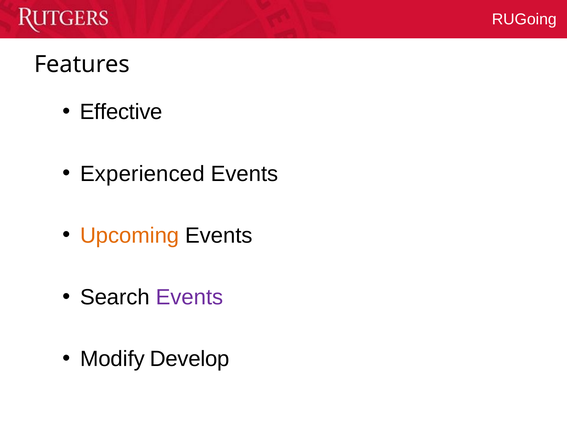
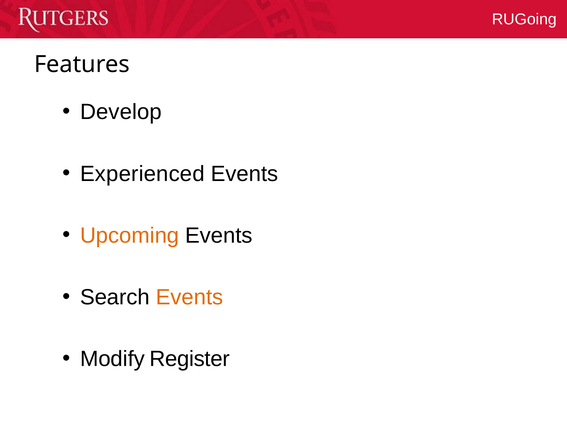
Effective: Effective -> Develop
Events at (189, 297) colour: purple -> orange
Develop: Develop -> Register
